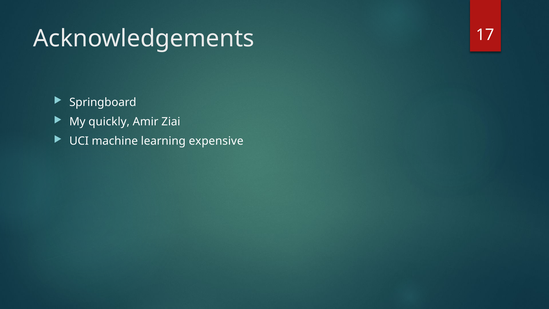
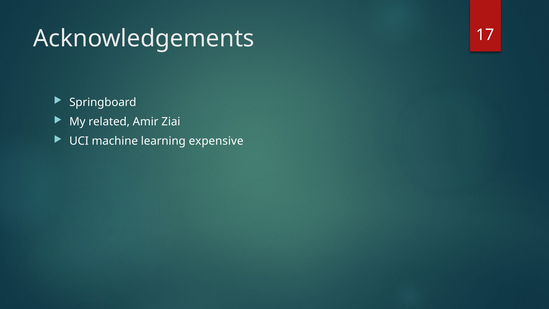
quickly: quickly -> related
